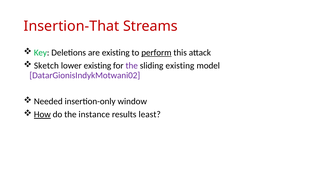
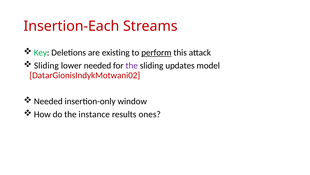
Insertion-That: Insertion-That -> Insertion-Each
Sketch at (46, 65): Sketch -> Sliding
lower existing: existing -> needed
sliding existing: existing -> updates
DatarGionisIndykMotwani02 colour: purple -> red
How underline: present -> none
least: least -> ones
